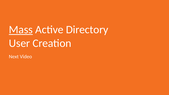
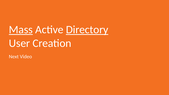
Directory underline: none -> present
